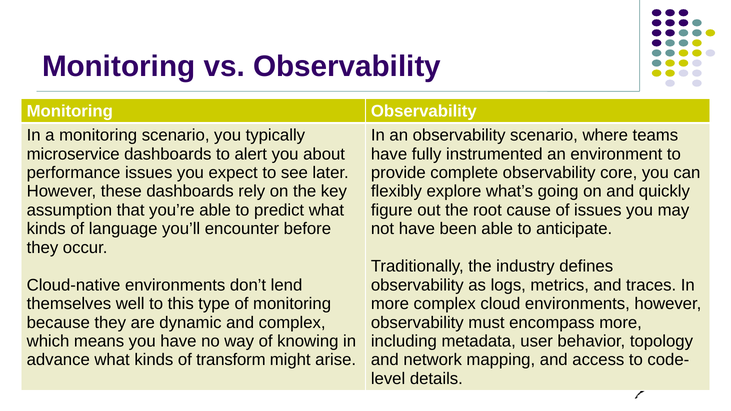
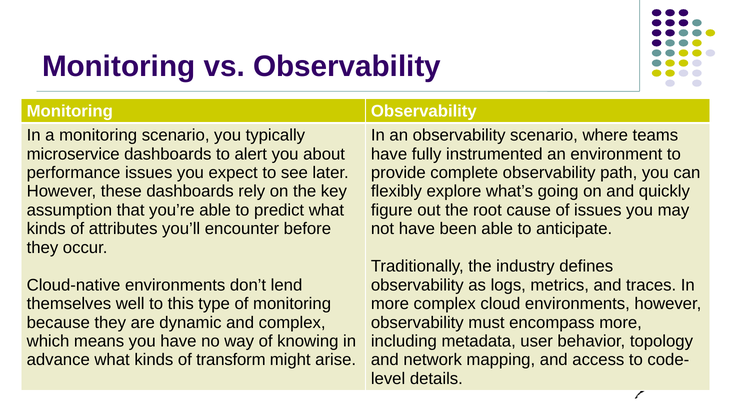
core: core -> path
language: language -> attributes
